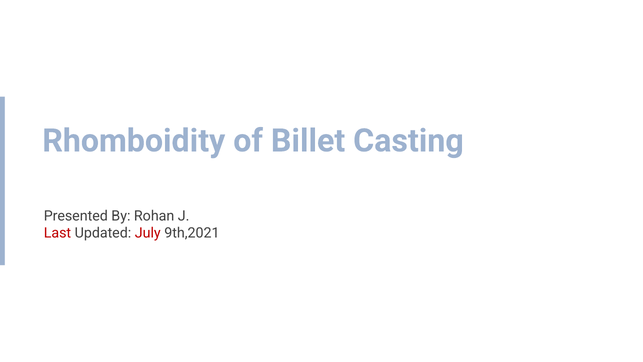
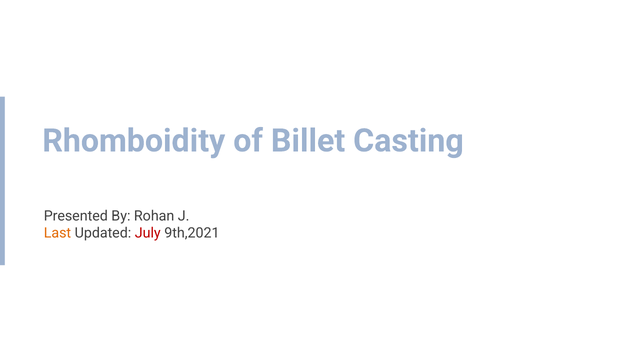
Last colour: red -> orange
